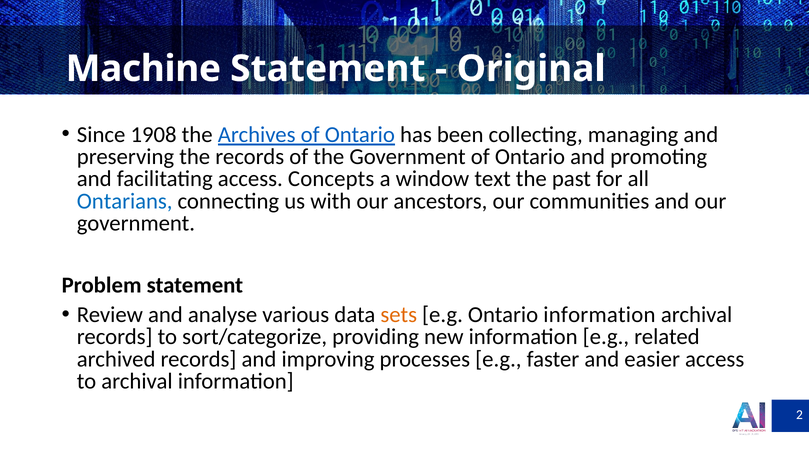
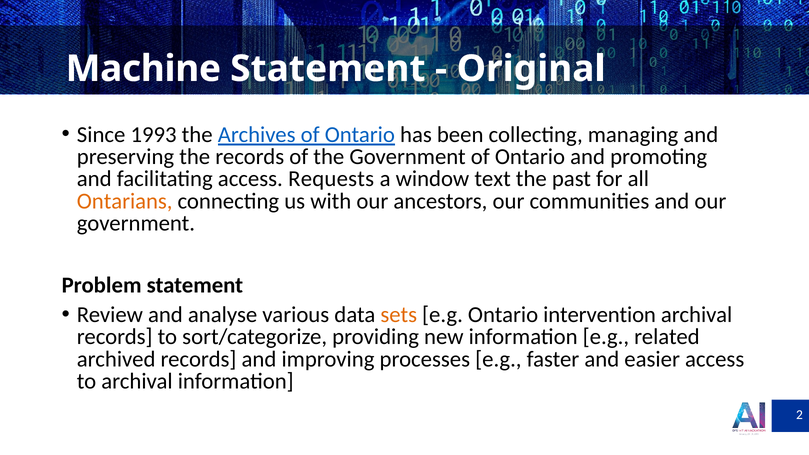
1908: 1908 -> 1993
Concepts: Concepts -> Requests
Ontarians colour: blue -> orange
Ontario information: information -> intervention
